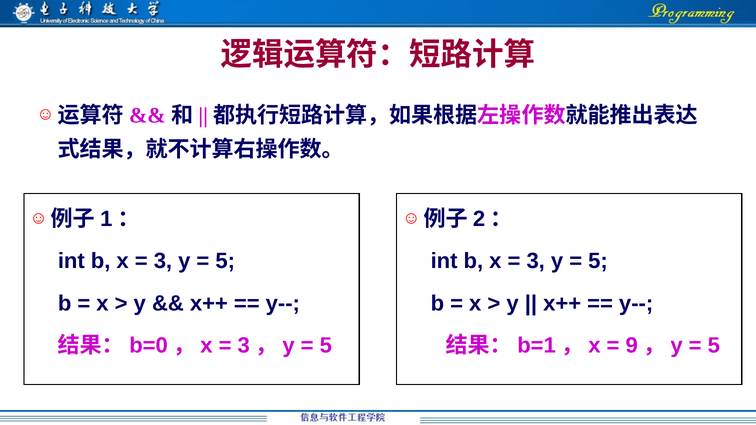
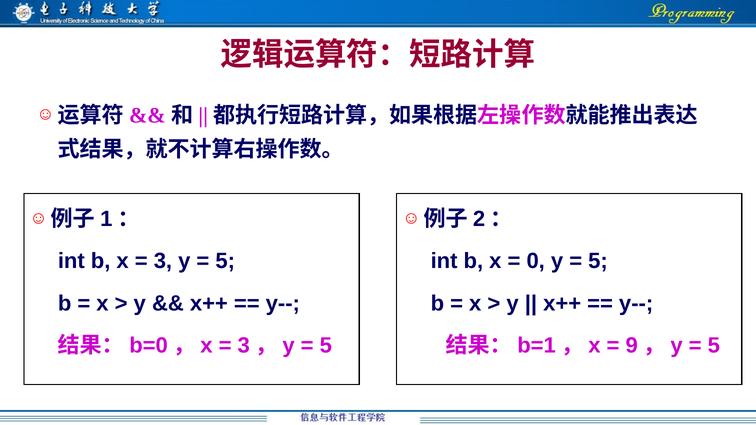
3 at (536, 261): 3 -> 0
